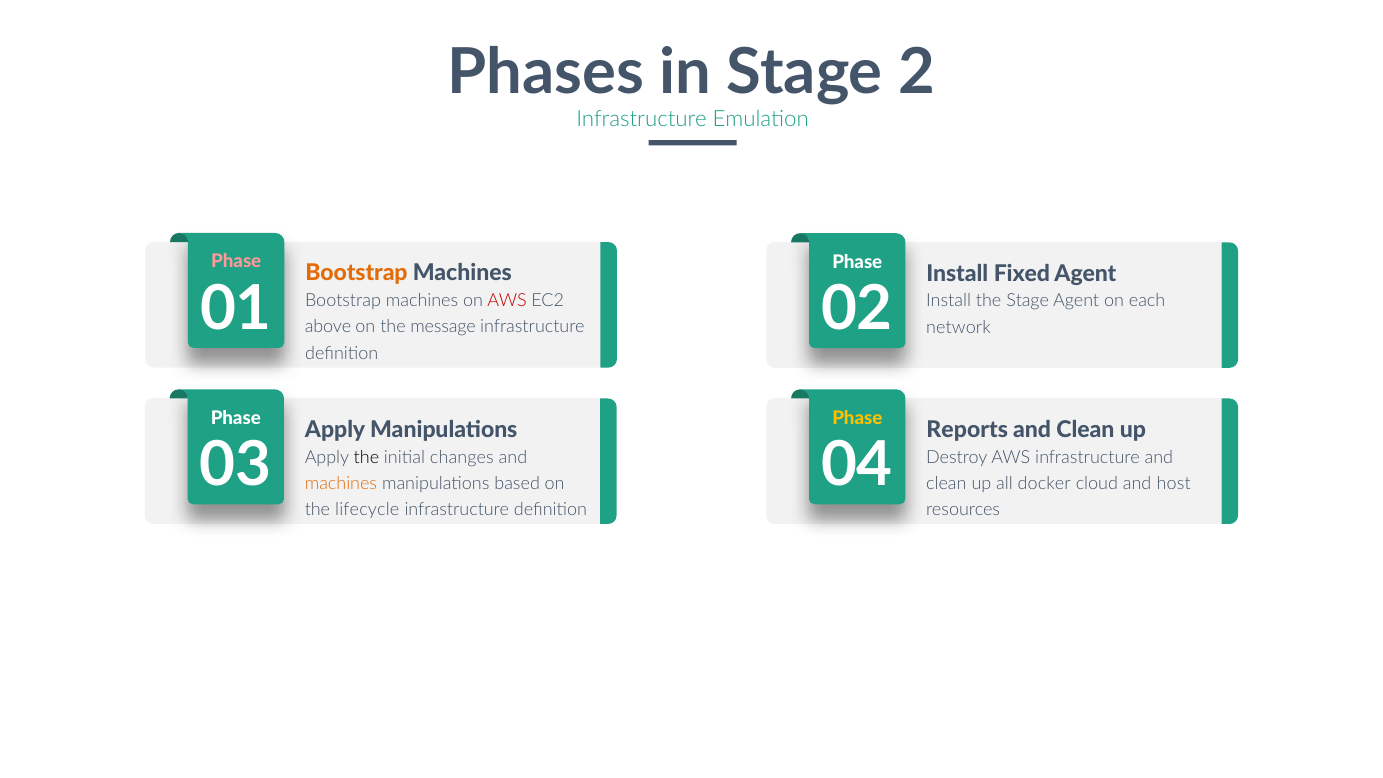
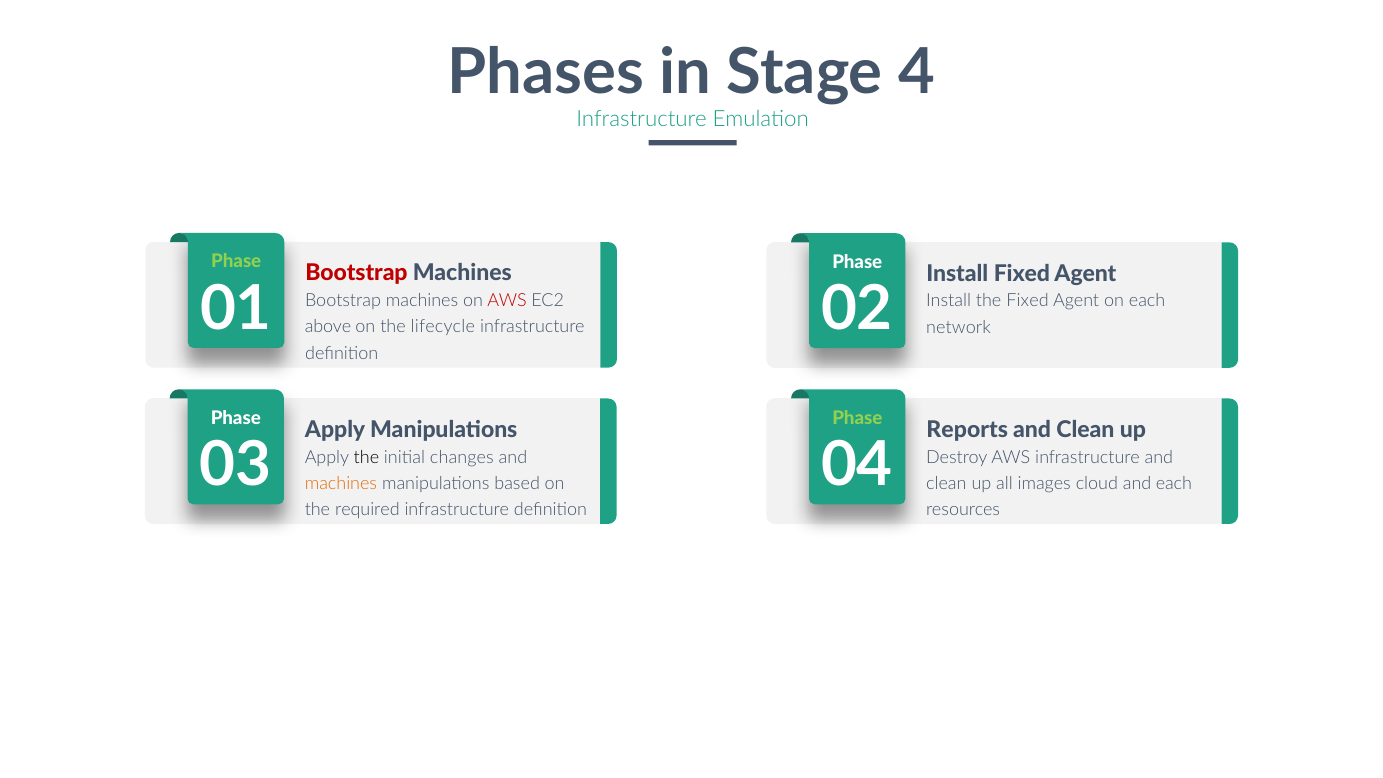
2: 2 -> 4
Phase at (236, 262) colour: pink -> light green
Bootstrap at (356, 273) colour: orange -> red
the Stage: Stage -> Fixed
message: message -> lifecycle
Phase at (857, 418) colour: yellow -> light green
docker: docker -> images
and host: host -> each
lifecycle: lifecycle -> required
